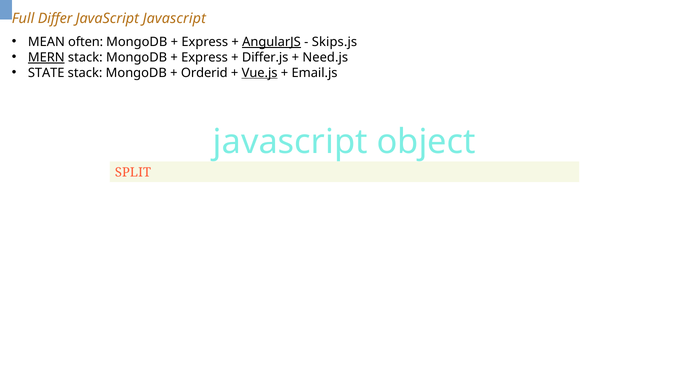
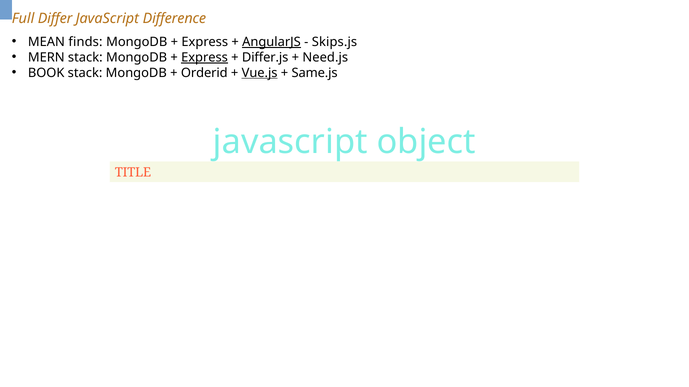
JavaScript Javascript: Javascript -> Difference
often: often -> finds
MERN underline: present -> none
Express at (205, 57) underline: none -> present
STATE: STATE -> BOOK
Email.js: Email.js -> Same.js
SPLIT: SPLIT -> TITLE
